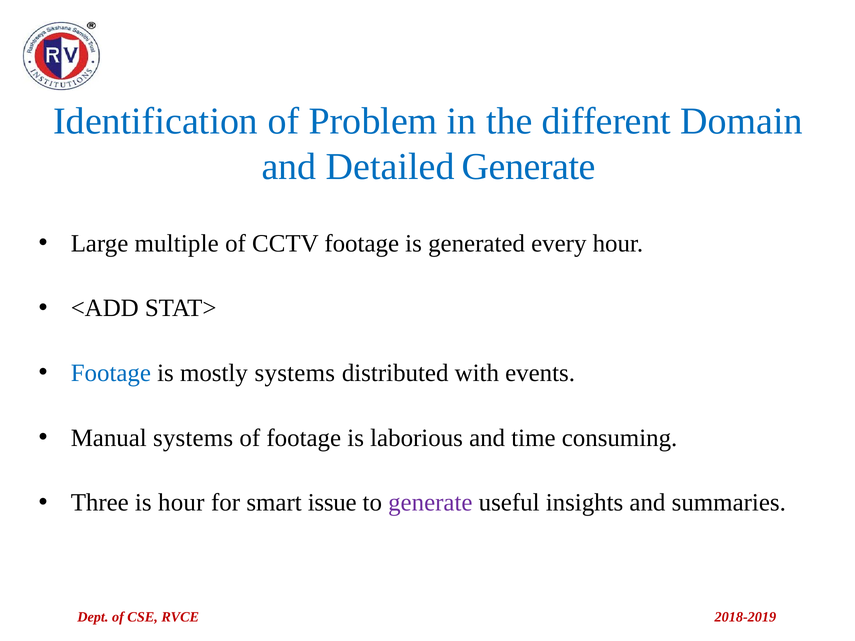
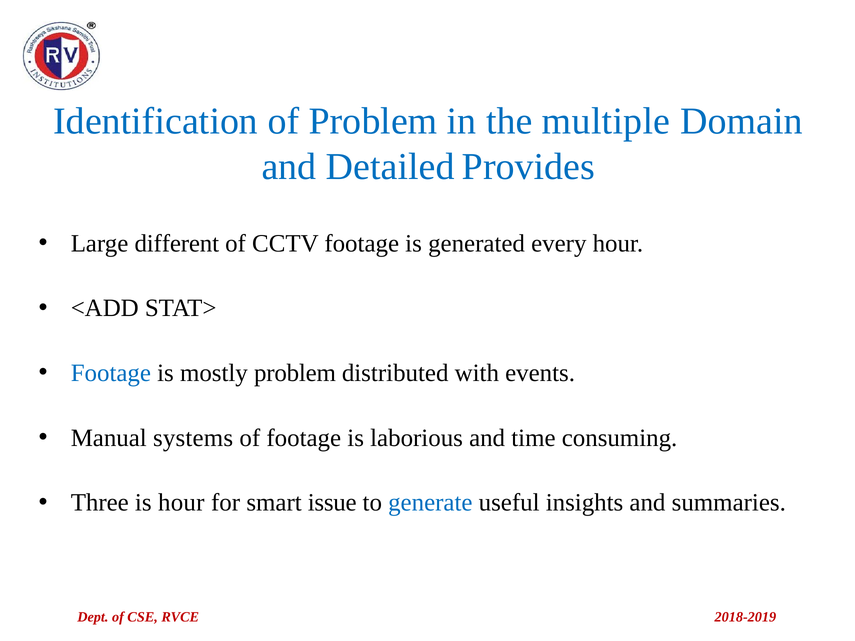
different: different -> multiple
Detailed Generate: Generate -> Provides
multiple: multiple -> different
mostly systems: systems -> problem
generate at (430, 503) colour: purple -> blue
